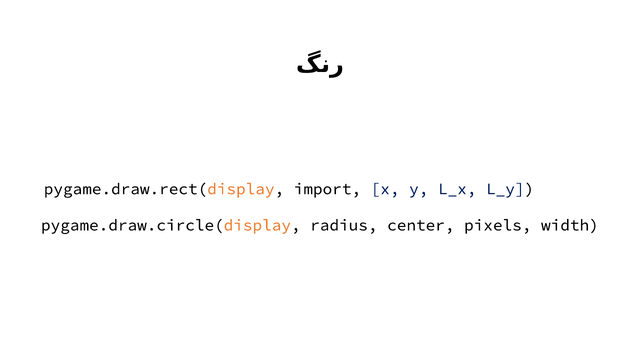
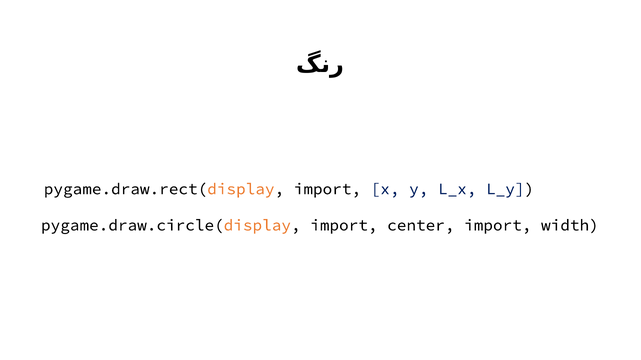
pygame.draw.circle(display radius: radius -> import
center pixels: pixels -> import
